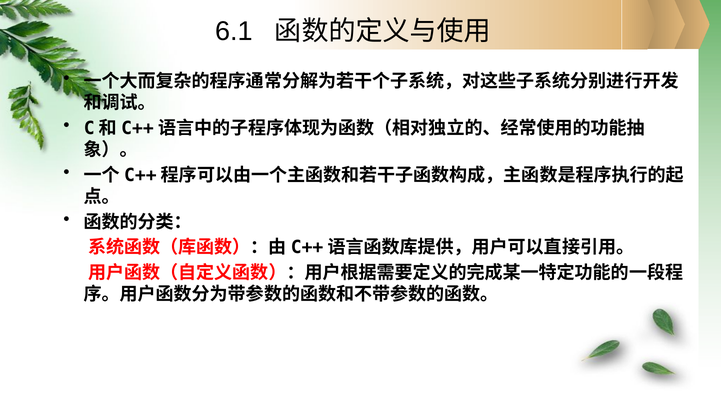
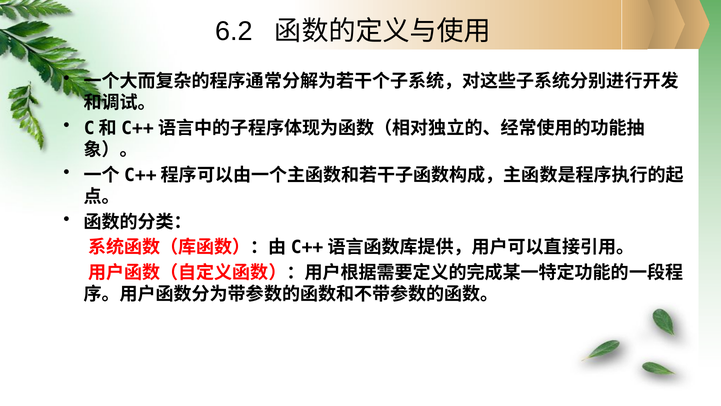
6.1: 6.1 -> 6.2
